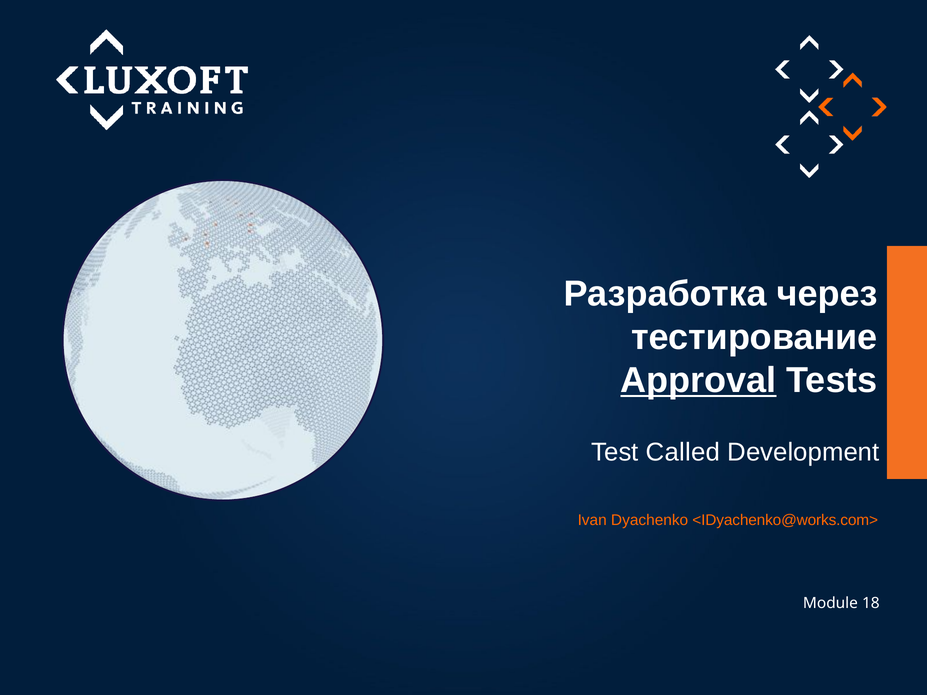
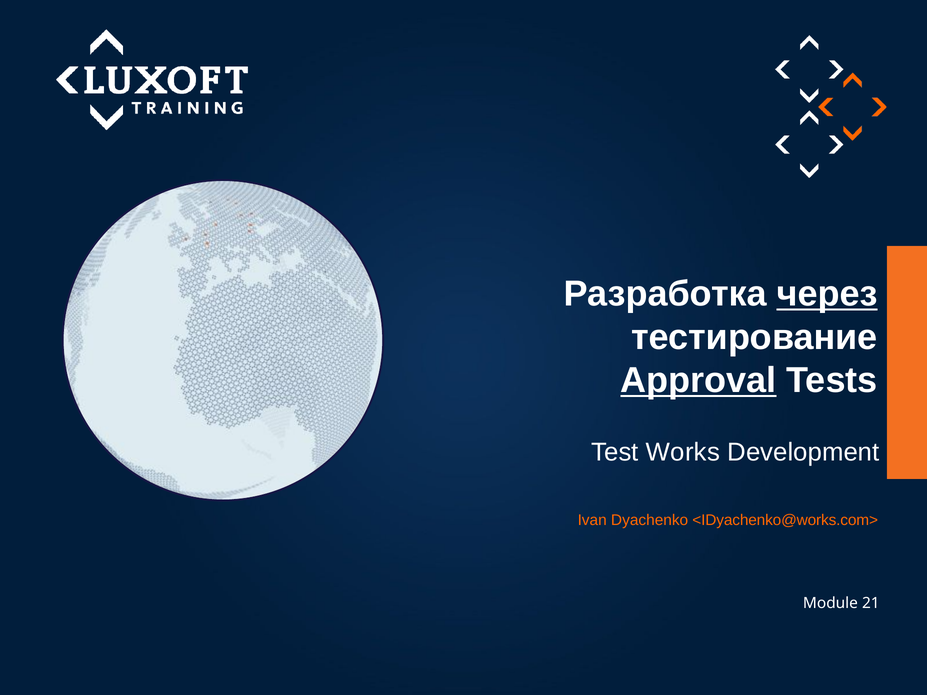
через underline: none -> present
Called: Called -> Works
18: 18 -> 21
